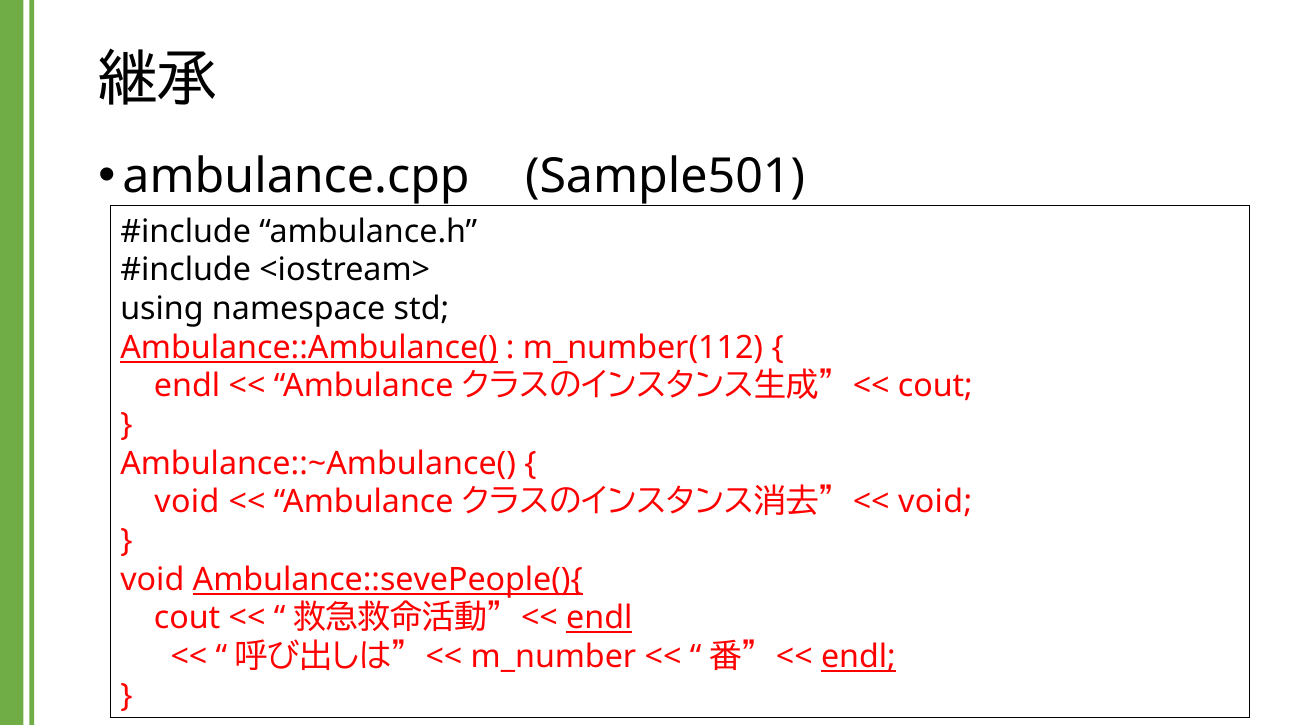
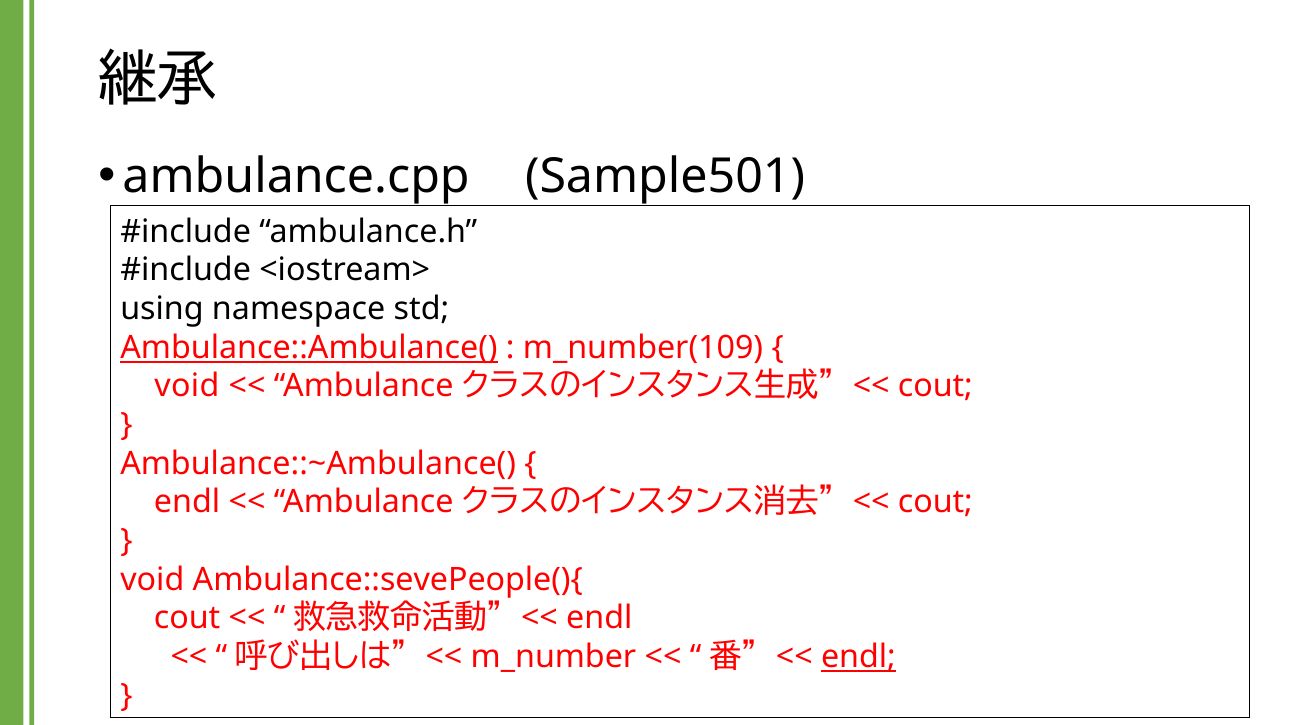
m_number(112: m_number(112 -> m_number(109
endl at (187, 386): endl -> void
void at (187, 502): void -> endl
void at (935, 502): void -> cout
Ambulance::sevePeople(){ underline: present -> none
endl at (599, 618) underline: present -> none
